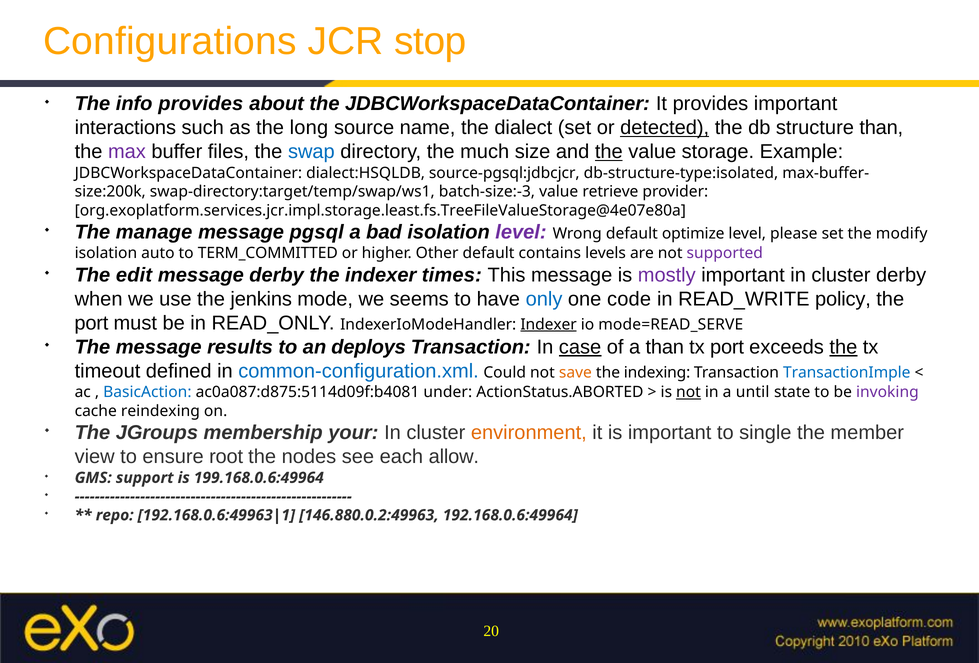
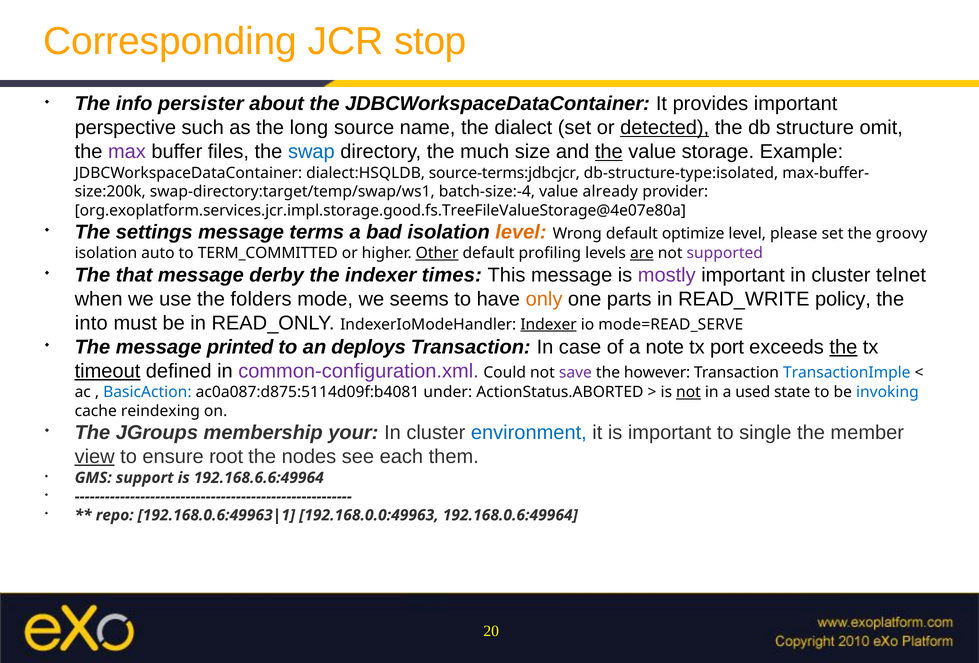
Configurations: Configurations -> Corresponding
info provides: provides -> persister
interactions: interactions -> perspective
structure than: than -> omit
source-pgsql:jdbcjcr: source-pgsql:jdbcjcr -> source-terms:jdbcjcr
batch-size:-3: batch-size:-3 -> batch-size:-4
retrieve: retrieve -> already
org.exoplatform.services.jcr.impl.storage.least.fs.TreeFileValueStorage@4e07e80a: org.exoplatform.services.jcr.impl.storage.least.fs.TreeFileValueStorage@4e07e80a -> org.exoplatform.services.jcr.impl.storage.good.fs.TreeFileValueStorage@4e07e80a
manage: manage -> settings
pgsql: pgsql -> terms
level at (521, 232) colour: purple -> orange
modify: modify -> groovy
Other underline: none -> present
contains: contains -> profiling
are underline: none -> present
edit: edit -> that
cluster derby: derby -> telnet
jenkins: jenkins -> folders
only colour: blue -> orange
code: code -> parts
port at (91, 323): port -> into
results: results -> printed
case underline: present -> none
a than: than -> note
timeout underline: none -> present
common-configuration.xml colour: blue -> purple
save colour: orange -> purple
indexing: indexing -> however
until: until -> used
invoking colour: purple -> blue
environment colour: orange -> blue
view underline: none -> present
allow: allow -> them
199.168.0.6:49964: 199.168.0.6:49964 -> 192.168.6.6:49964
146.880.0.2:49963: 146.880.0.2:49963 -> 192.168.0.0:49963
